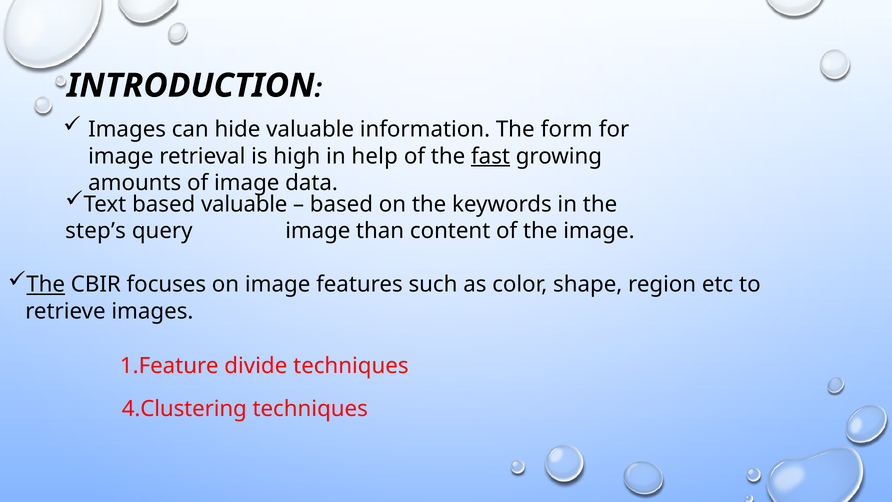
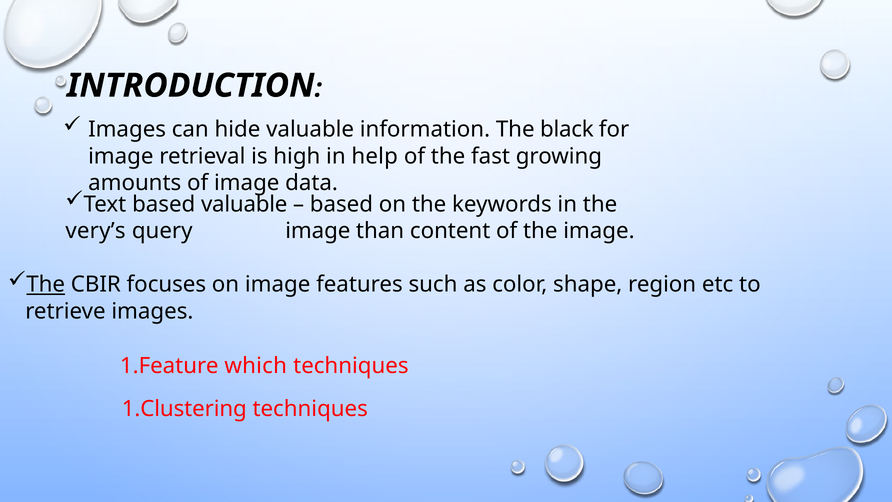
form: form -> black
fast underline: present -> none
step’s: step’s -> very’s
divide: divide -> which
4.Clustering: 4.Clustering -> 1.Clustering
